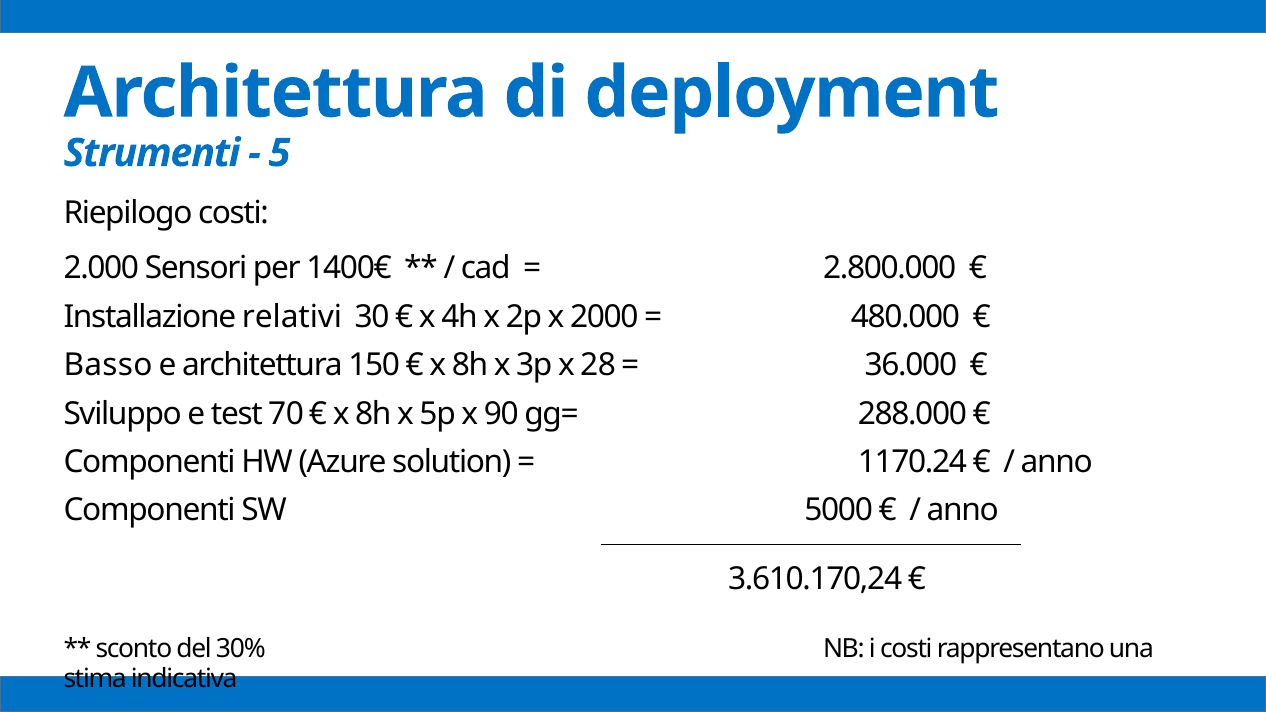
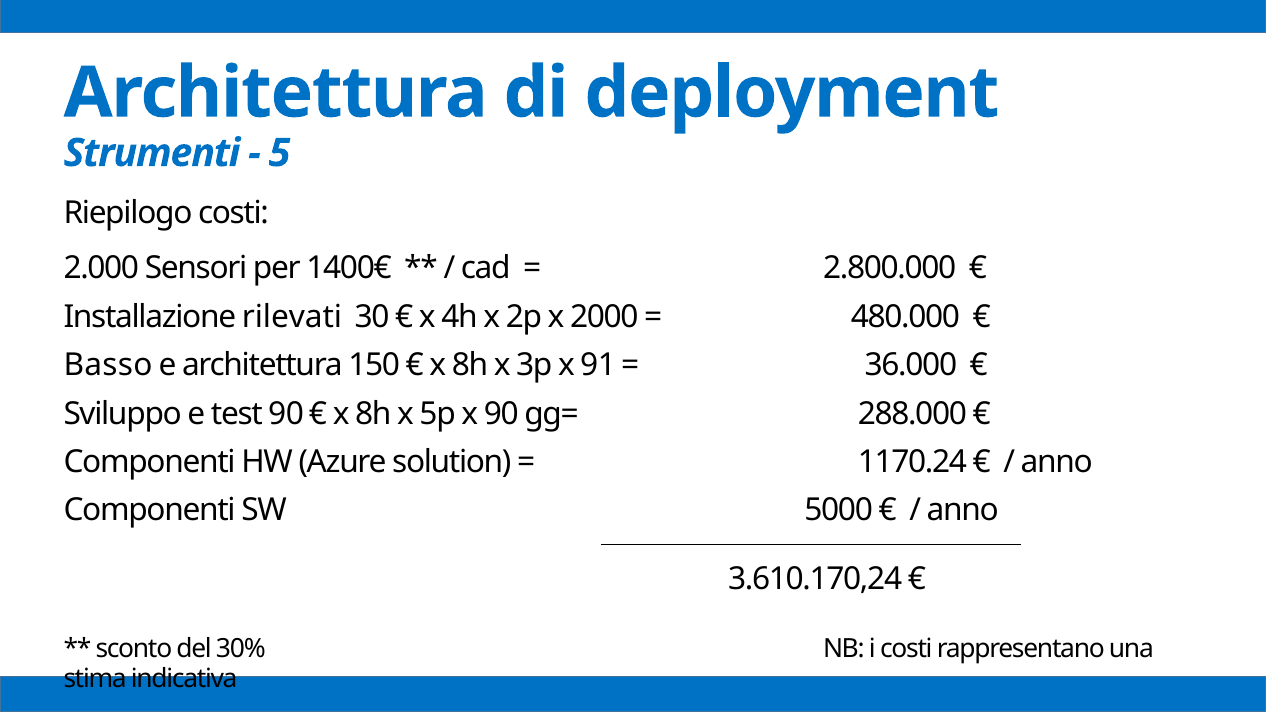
relativi: relativi -> rilevati
28: 28 -> 91
test 70: 70 -> 90
